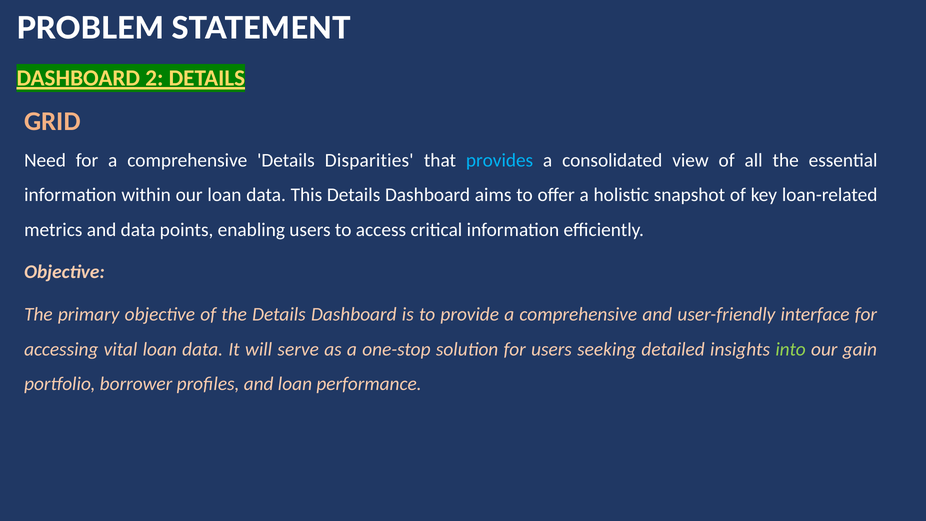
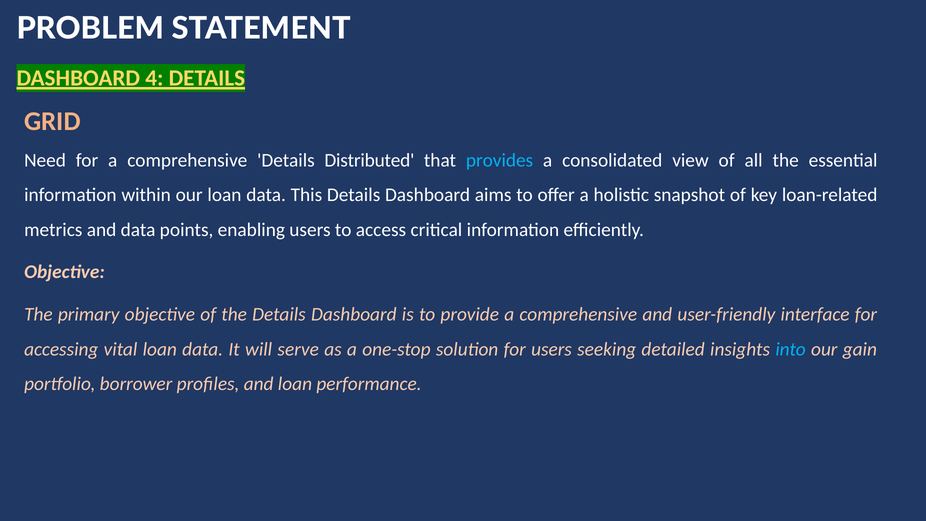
2: 2 -> 4
Disparities: Disparities -> Distributed
into colour: light green -> light blue
